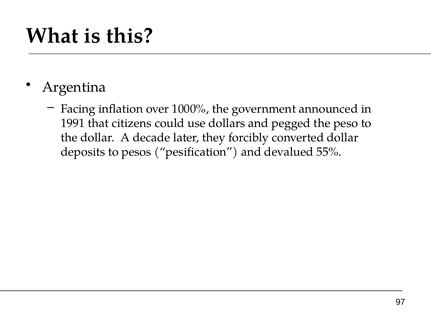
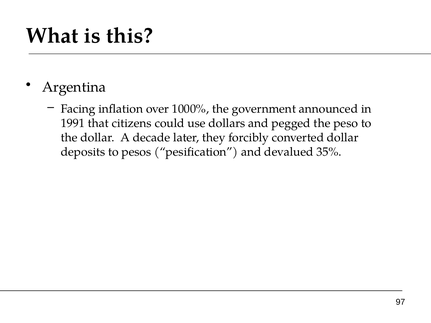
55%: 55% -> 35%
